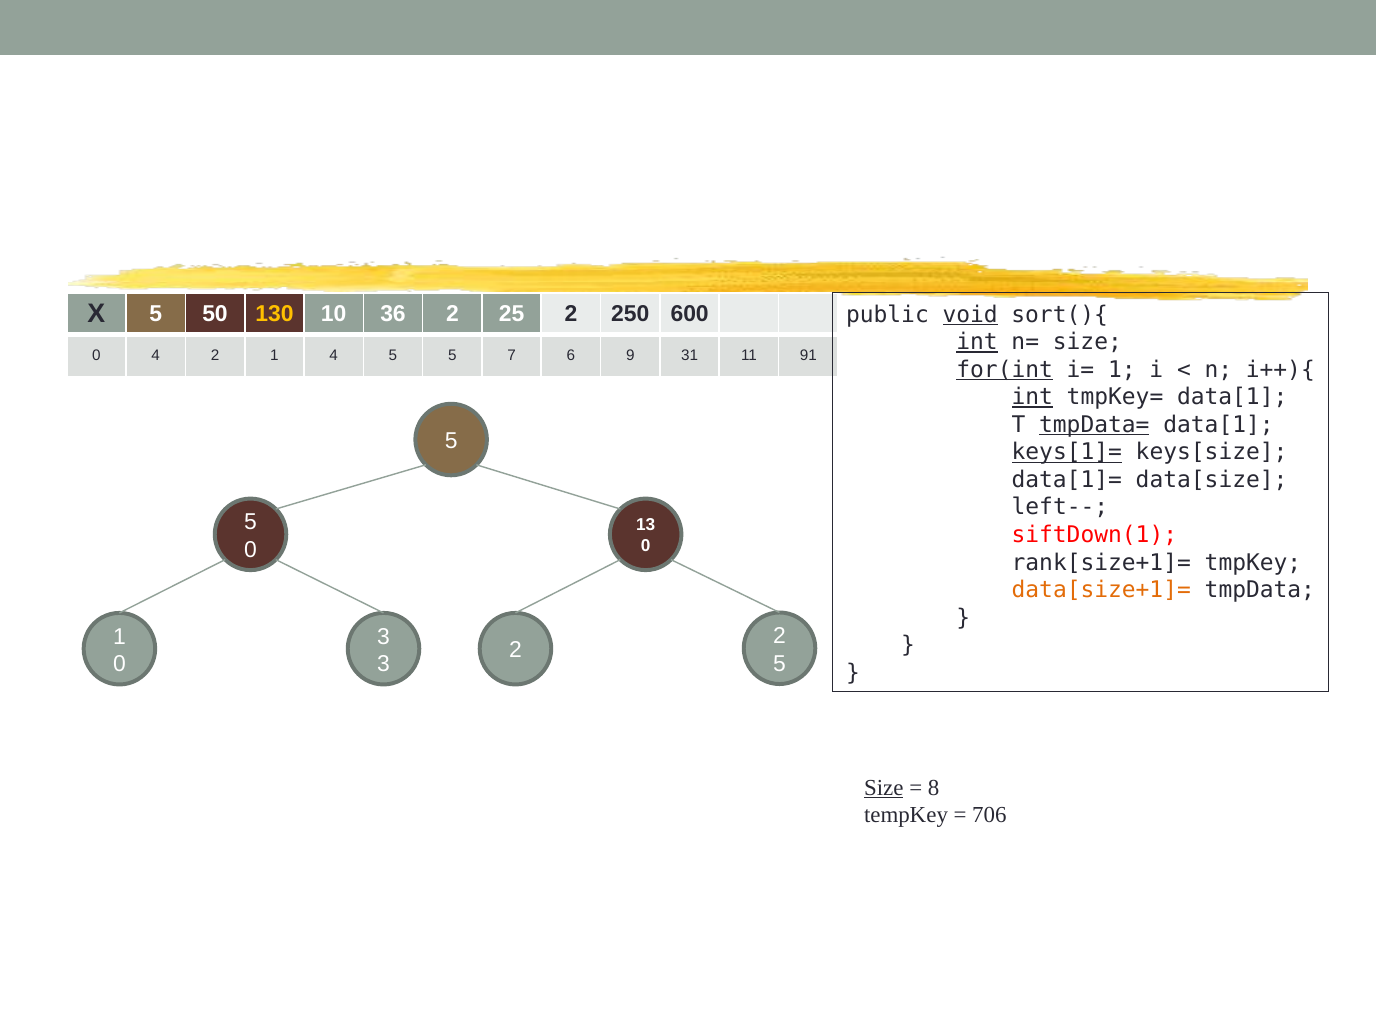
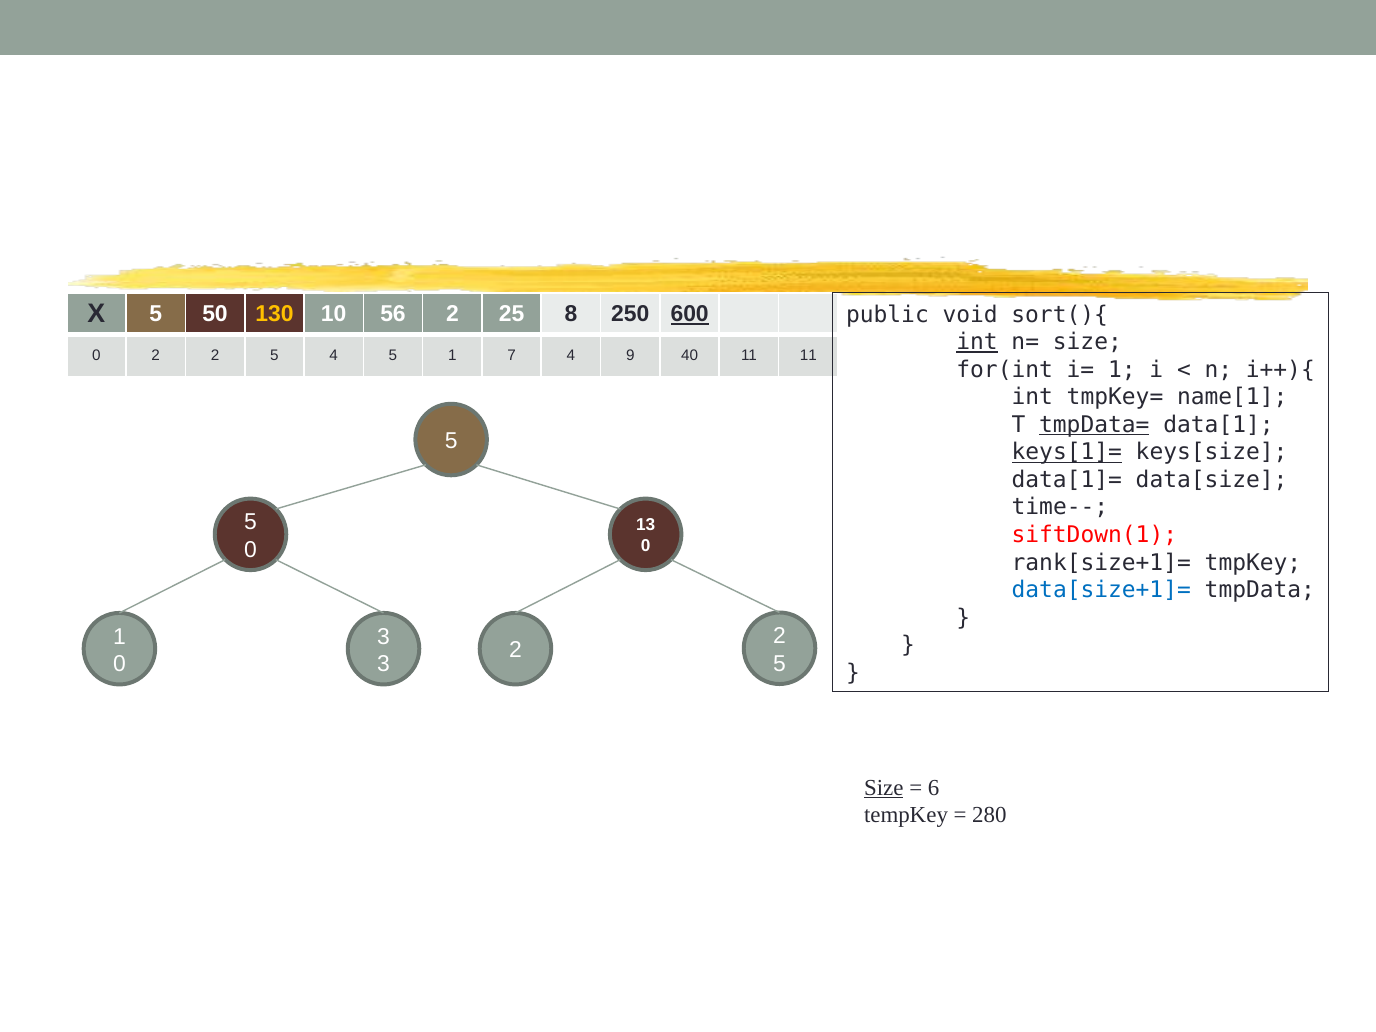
36: 36 -> 56
25 2: 2 -> 8
600 underline: none -> present
void underline: present -> none
0 4: 4 -> 2
1 at (274, 356): 1 -> 5
4 5 5: 5 -> 1
7 6: 6 -> 4
31: 31 -> 40
11 91: 91 -> 11
for(int underline: present -> none
int at (1032, 397) underline: present -> none
tmpKey= data[1: data[1 -> name[1
left--: left-- -> time--
data[size+1]= colour: orange -> blue
8: 8 -> 6
706: 706 -> 280
